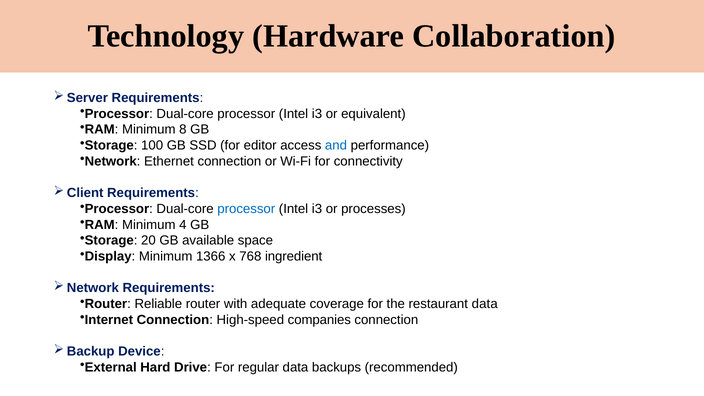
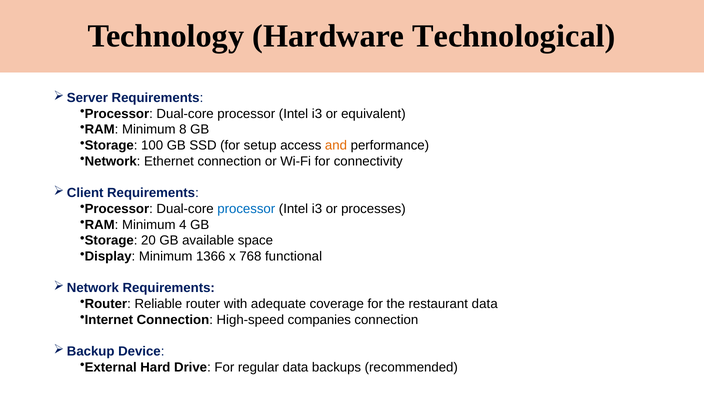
Collaboration: Collaboration -> Technological
editor: editor -> setup
and colour: blue -> orange
ingredient: ingredient -> functional
